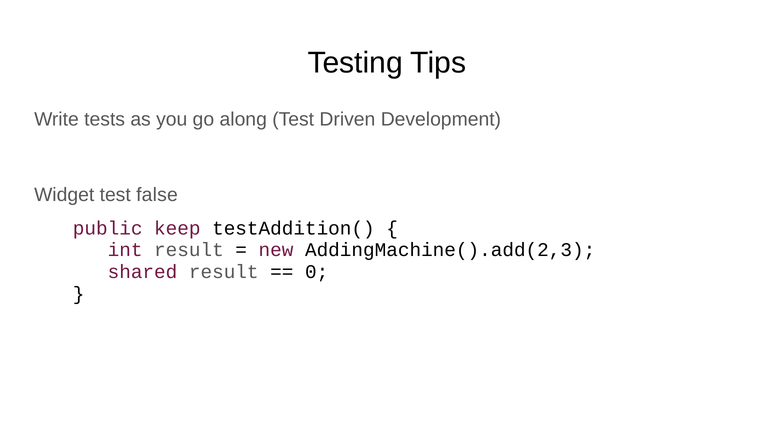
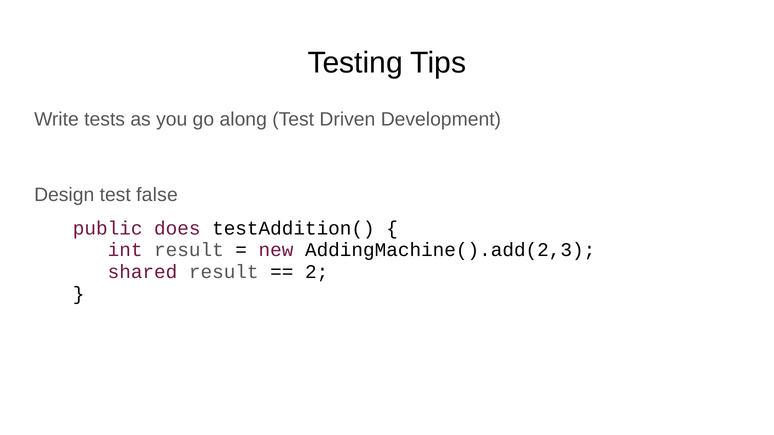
Widget: Widget -> Design
keep: keep -> does
0: 0 -> 2
